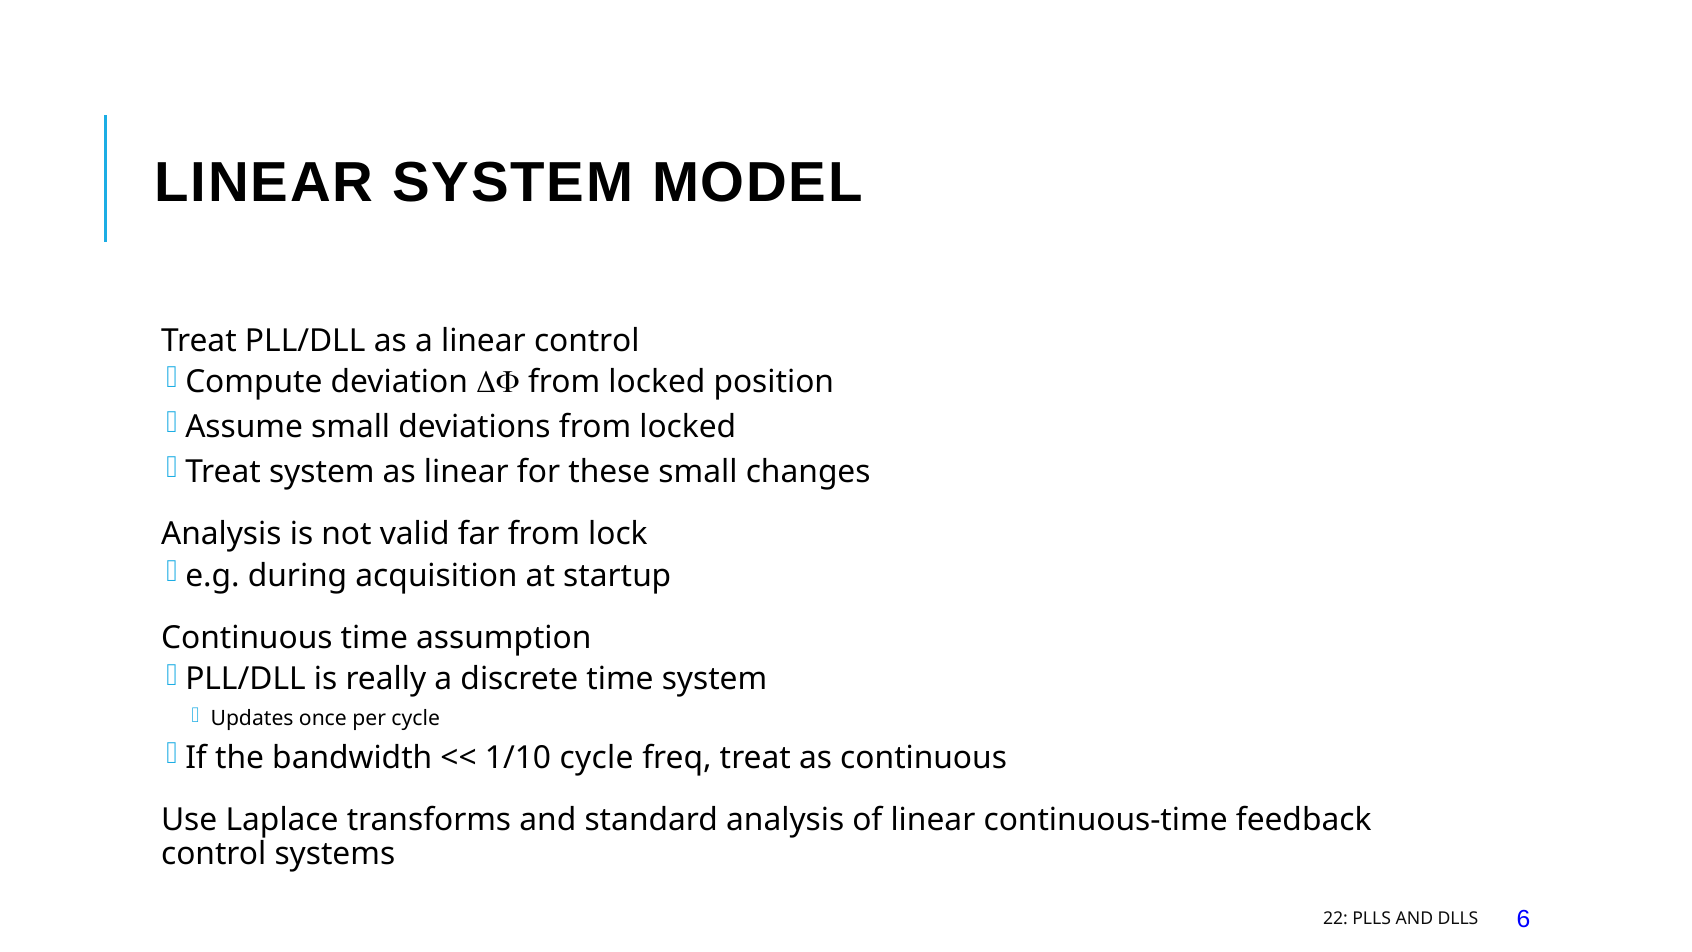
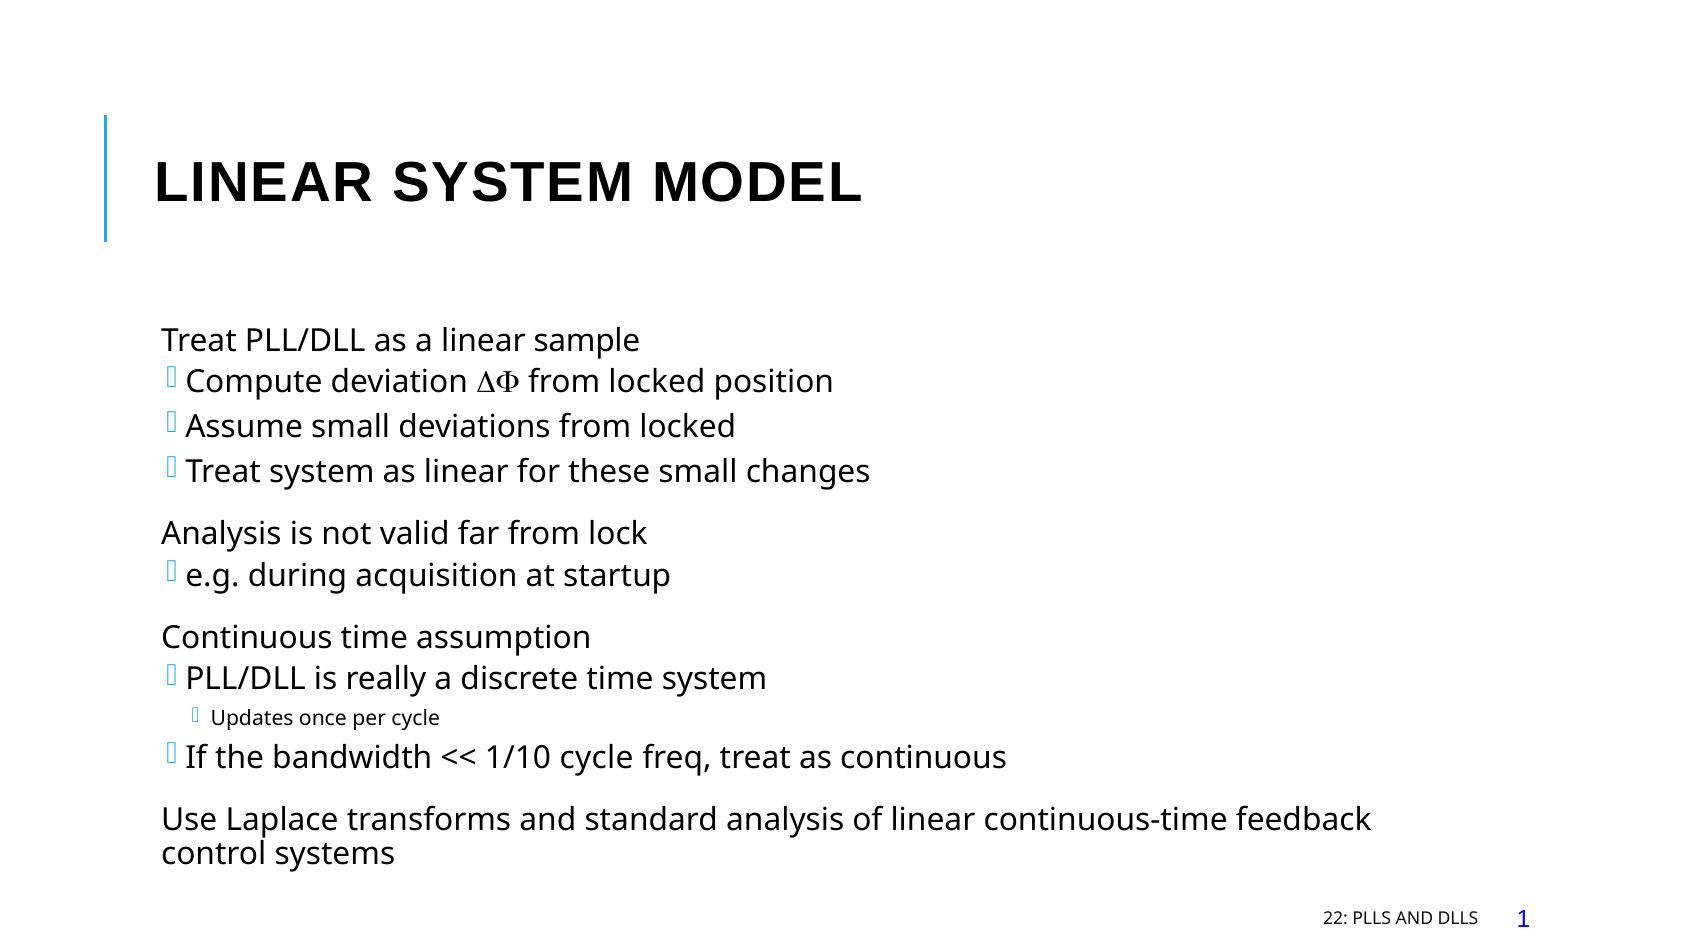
linear control: control -> sample
6: 6 -> 1
